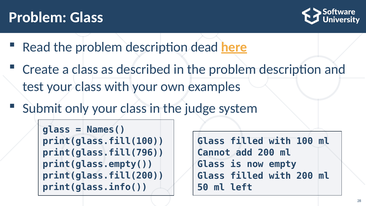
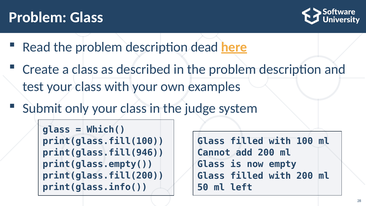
Names(: Names( -> Which(
print(glass.fill(796: print(glass.fill(796 -> print(glass.fill(946
